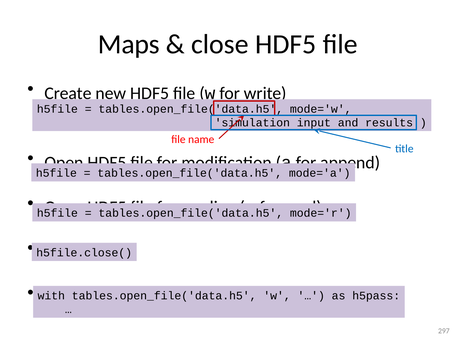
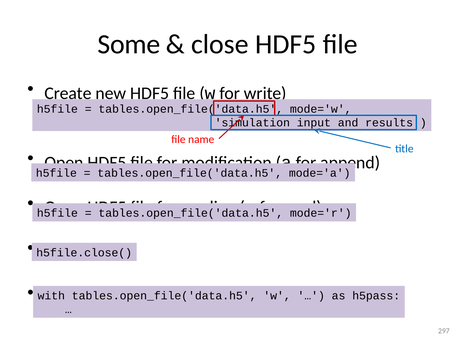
Maps: Maps -> Some
